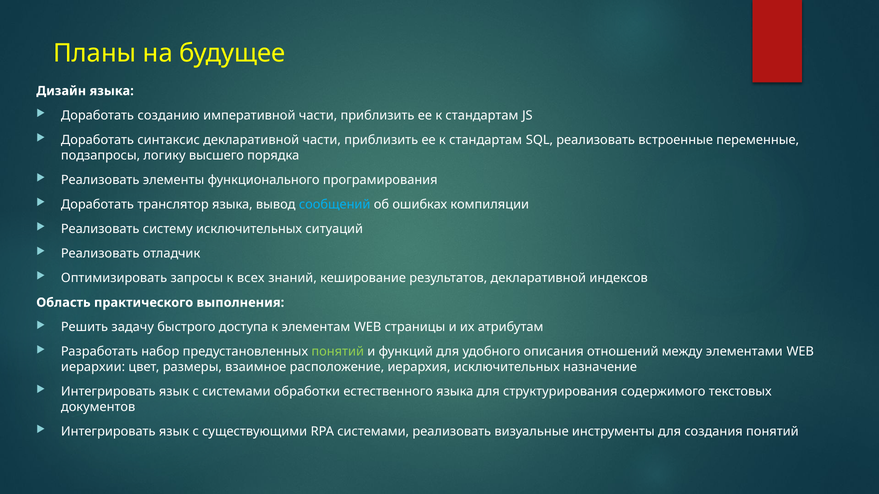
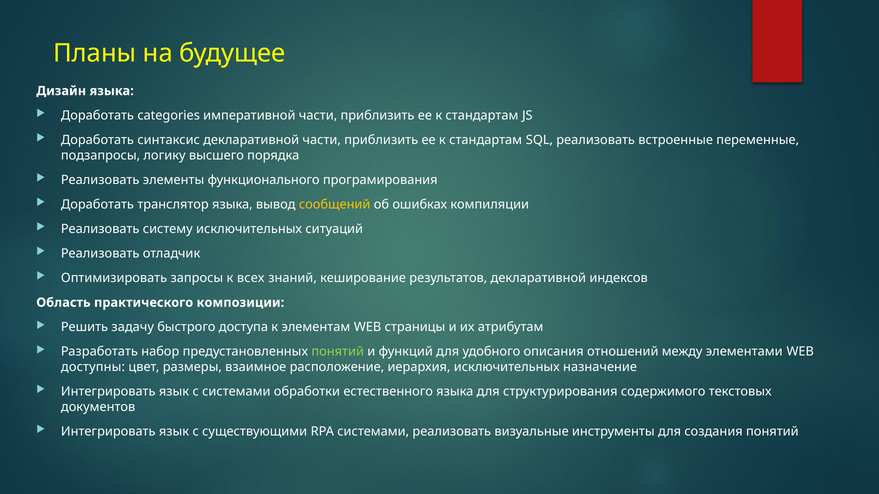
созданию: созданию -> categories
сообщений colour: light blue -> yellow
выполнения: выполнения -> композиции
иерархии: иерархии -> доступны
